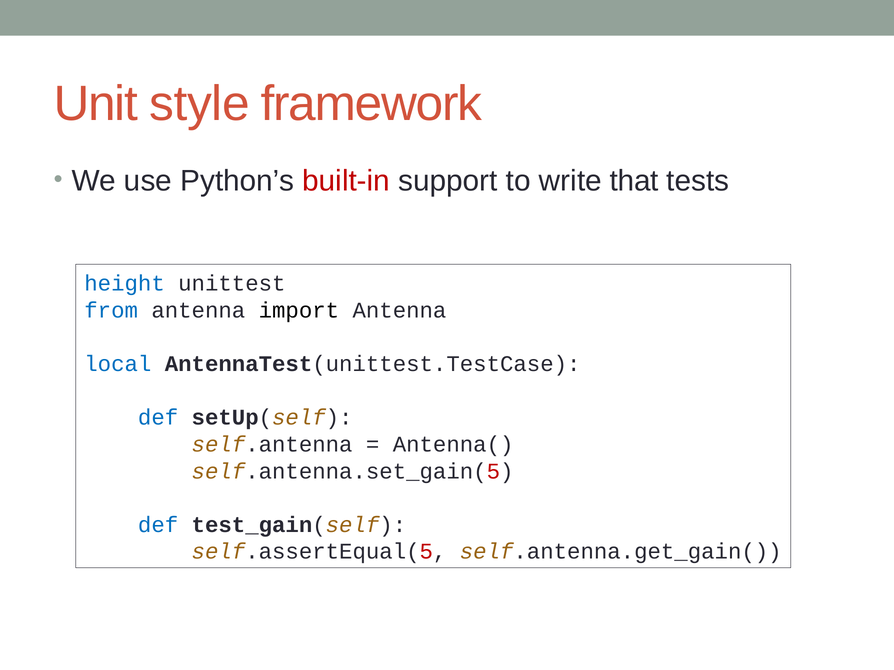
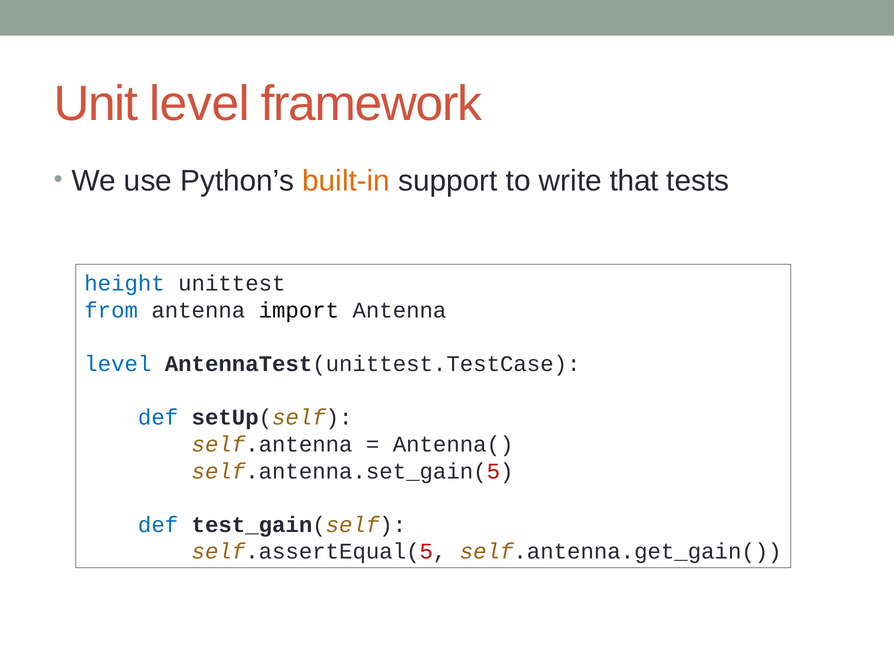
Unit style: style -> level
built-in colour: red -> orange
local at (118, 364): local -> level
